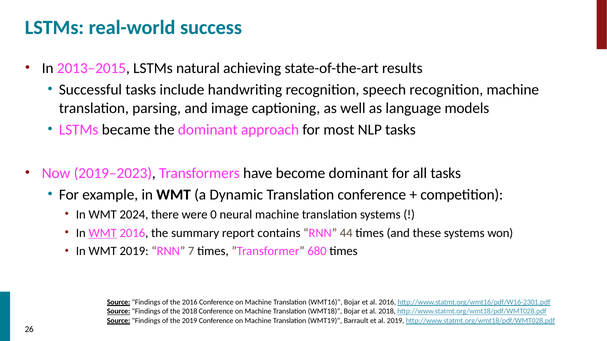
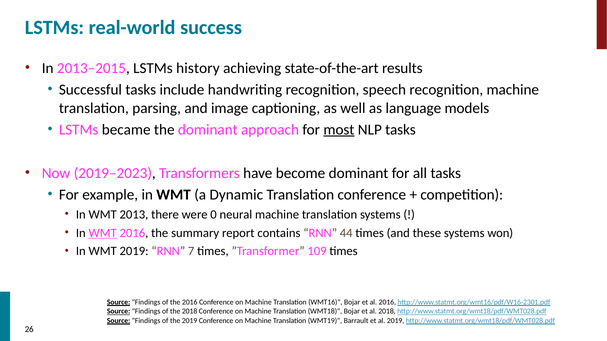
natural: natural -> history
most underline: none -> present
2024: 2024 -> 2013
680: 680 -> 109
